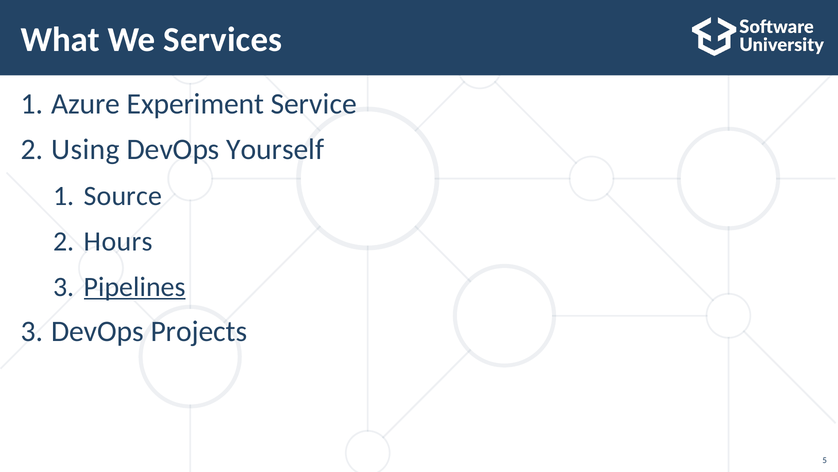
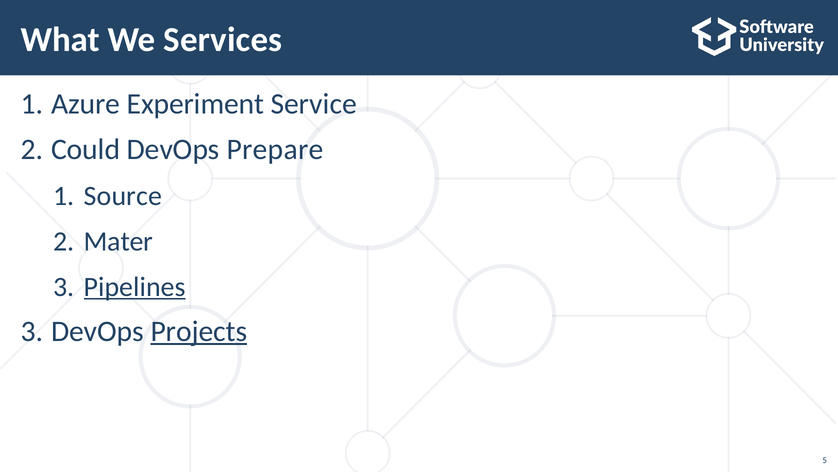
Using: Using -> Could
Yourself: Yourself -> Prepare
Hours: Hours -> Mater
Projects underline: none -> present
